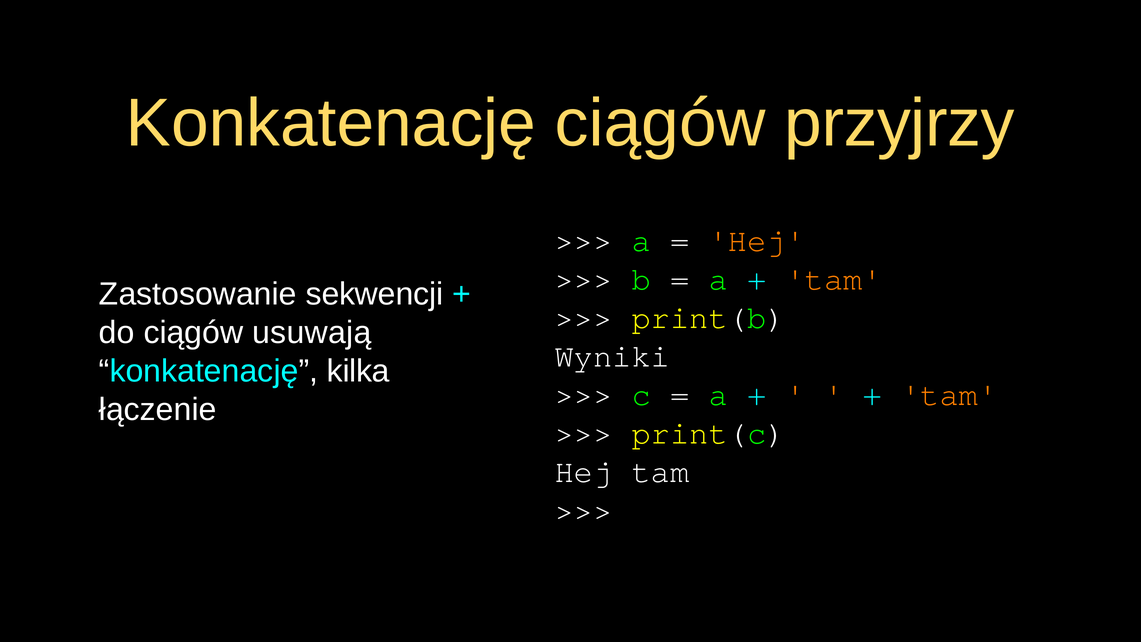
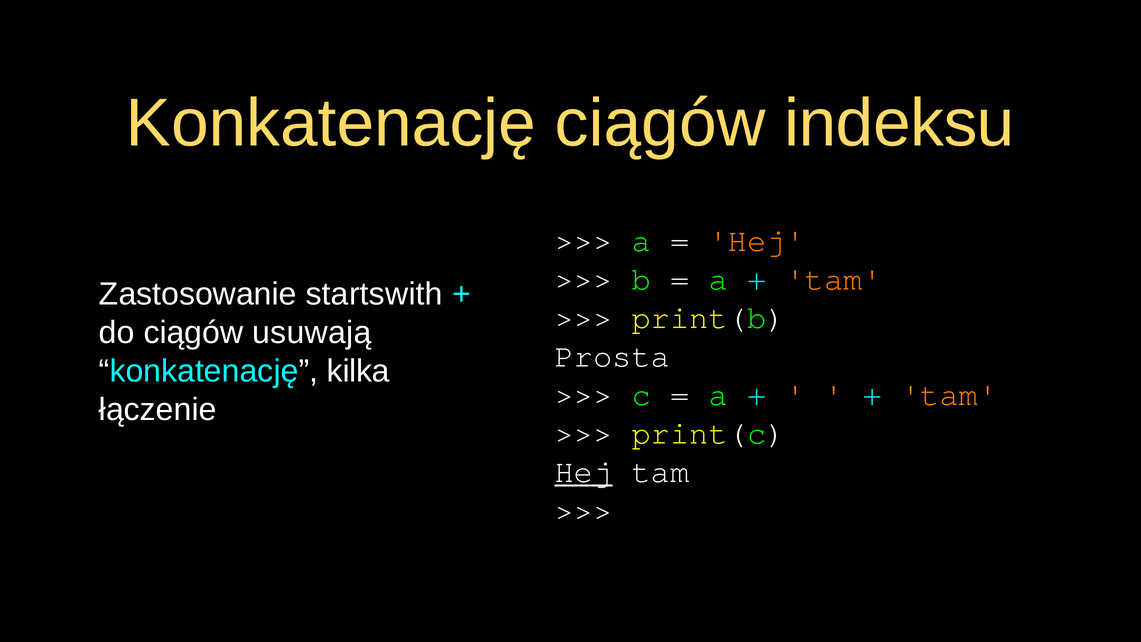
przyjrzy: przyjrzy -> indeksu
sekwencji: sekwencji -> startswith
Wyniki: Wyniki -> Prosta
Hej at (583, 472) underline: none -> present
